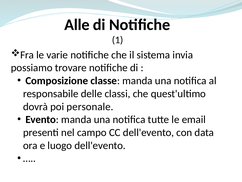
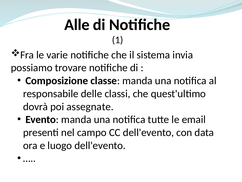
personale: personale -> assegnate
